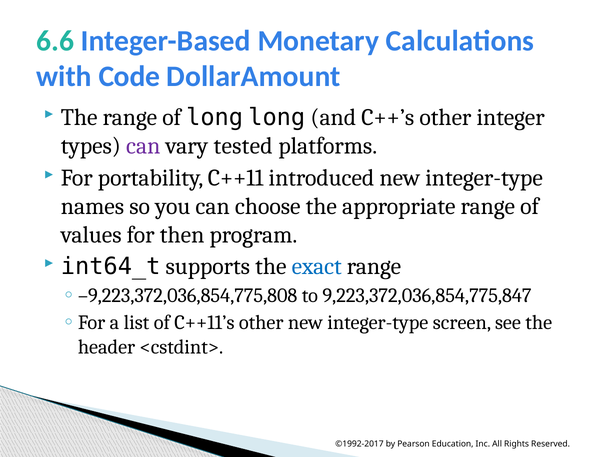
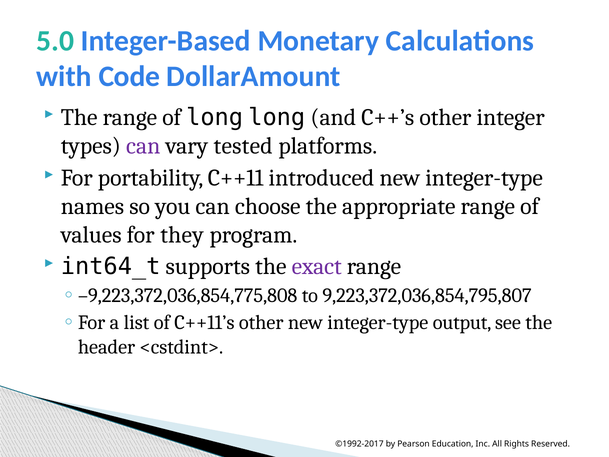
6.6: 6.6 -> 5.0
then: then -> they
exact colour: blue -> purple
9,223,372,036,854,775,847: 9,223,372,036,854,775,847 -> 9,223,372,036,854,795,807
screen: screen -> output
